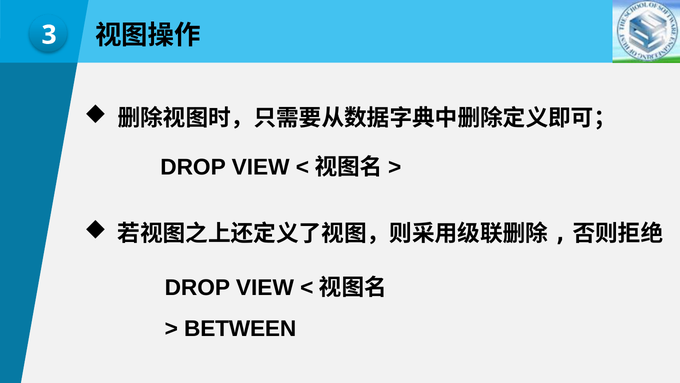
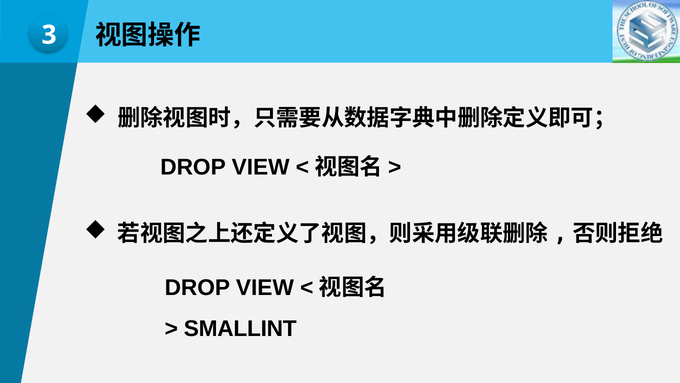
BETWEEN: BETWEEN -> SMALLINT
